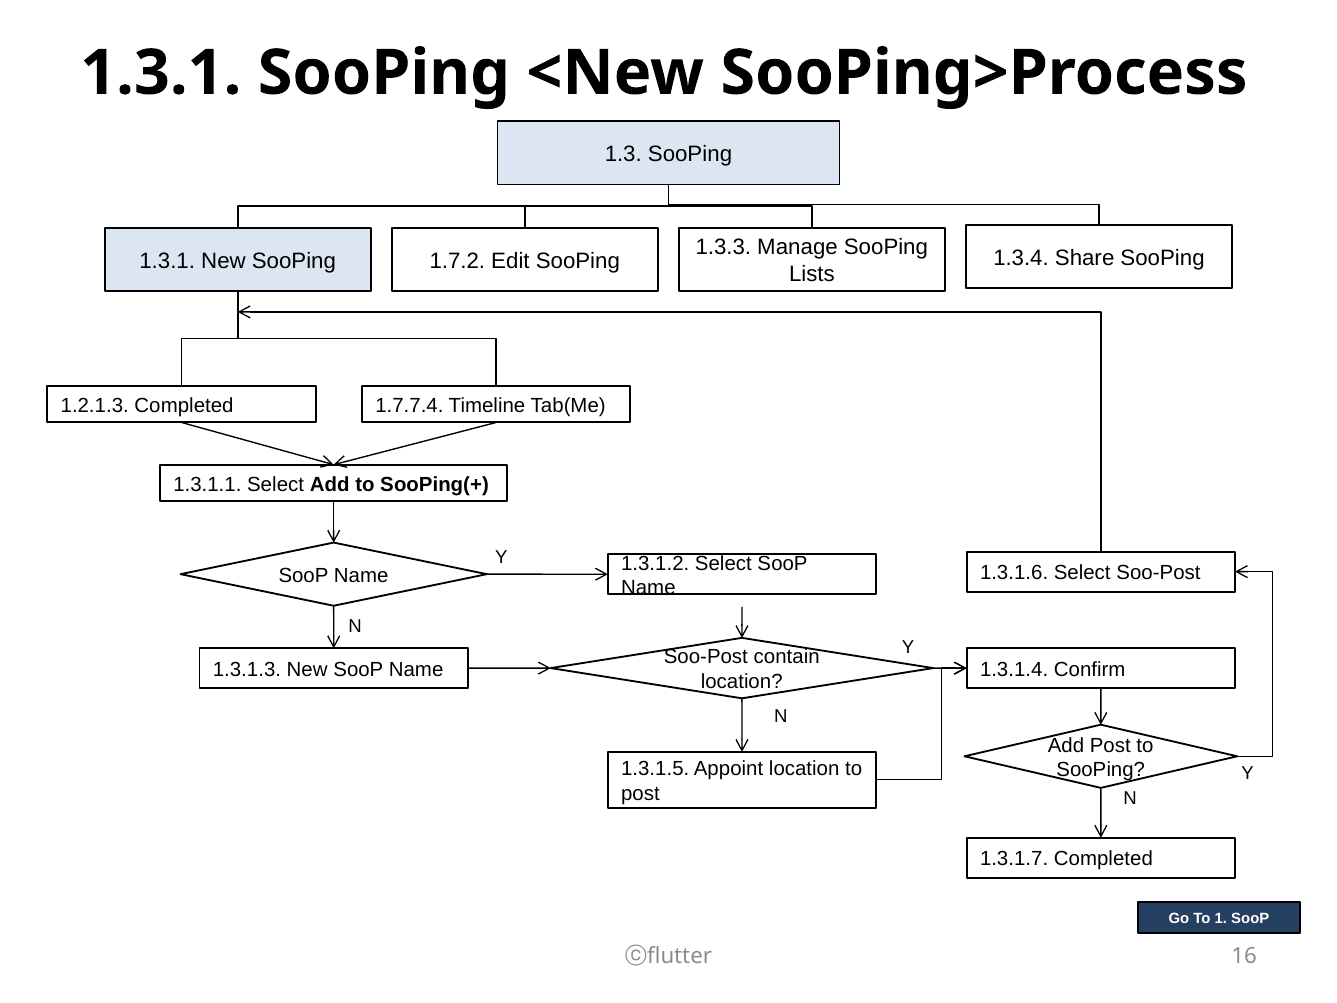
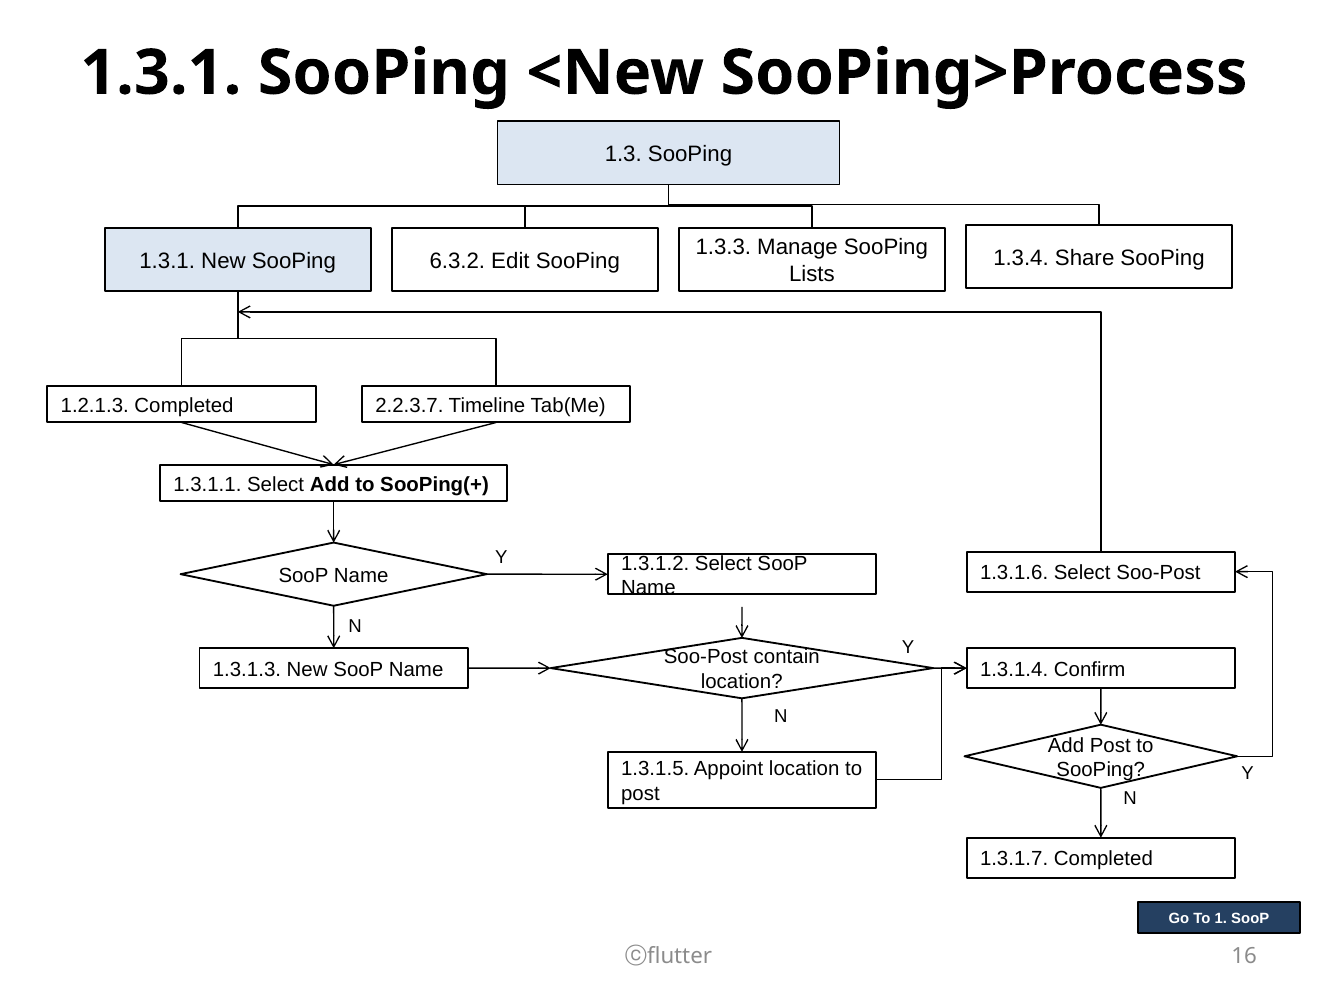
1.7.2: 1.7.2 -> 6.3.2
1.7.7.4: 1.7.7.4 -> 2.2.3.7
